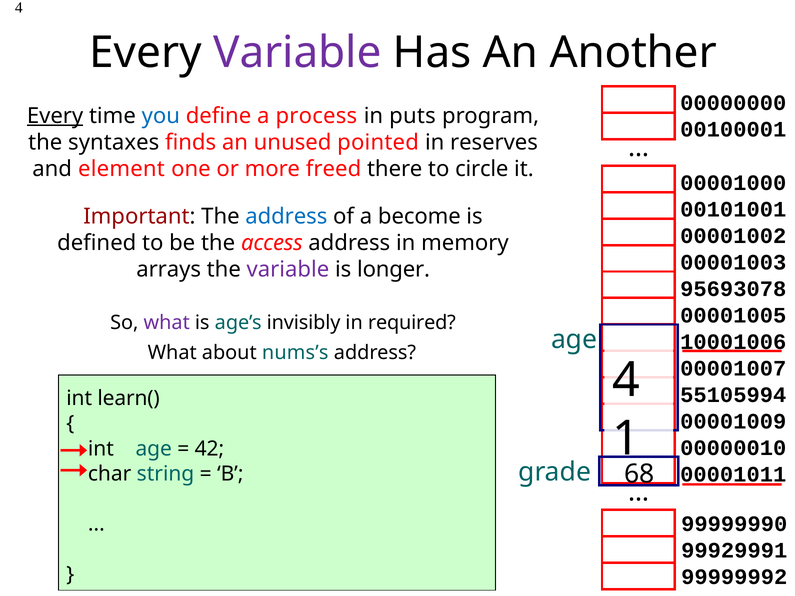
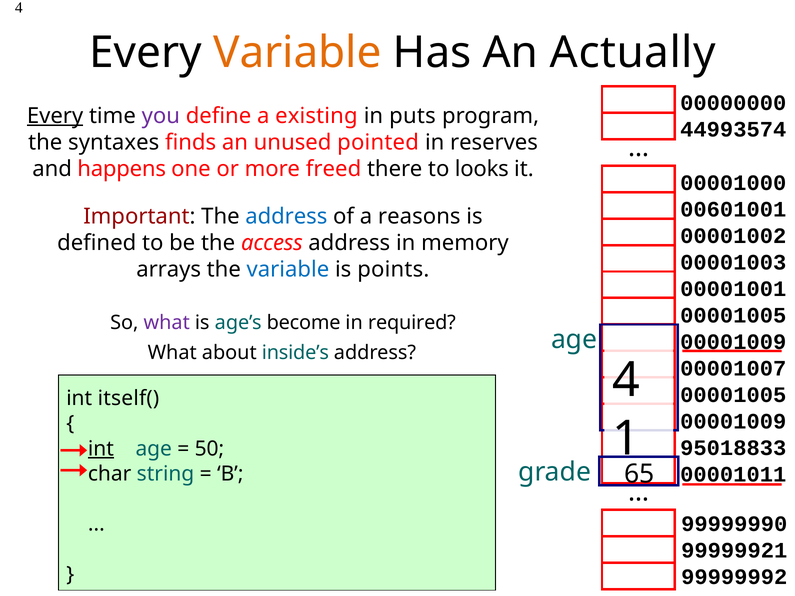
Variable at (297, 53) colour: purple -> orange
Another: Another -> Actually
you colour: blue -> purple
process: process -> existing
00100001: 00100001 -> 44993574
element: element -> happens
circle: circle -> looks
00101001: 00101001 -> 00601001
become: become -> reasons
variable at (288, 270) colour: purple -> blue
longer: longer -> points
95693078: 95693078 -> 00001001
invisibly: invisibly -> become
10001006 at (733, 342): 10001006 -> 00001009
nums’s: nums’s -> inside’s
55105994 at (733, 395): 55105994 -> 00001005
learn(: learn( -> itself(
00000010: 00000010 -> 95018833
int at (101, 449) underline: none -> present
42: 42 -> 50
68: 68 -> 65
99929991: 99929991 -> 99999921
